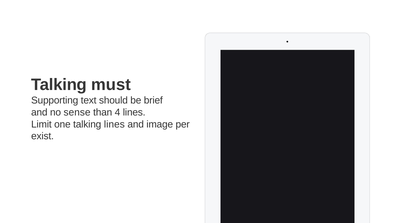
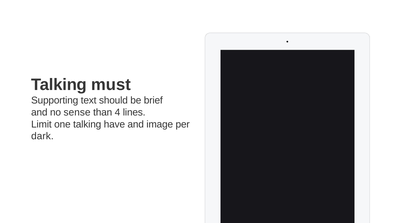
talking lines: lines -> have
exist: exist -> dark
